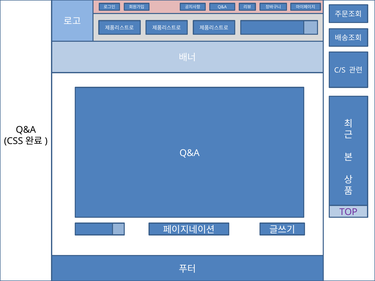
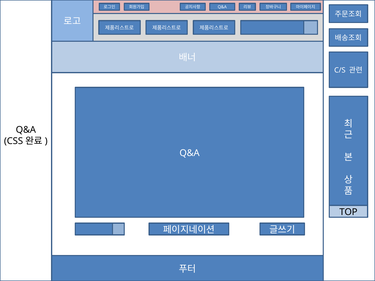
TOP colour: purple -> black
